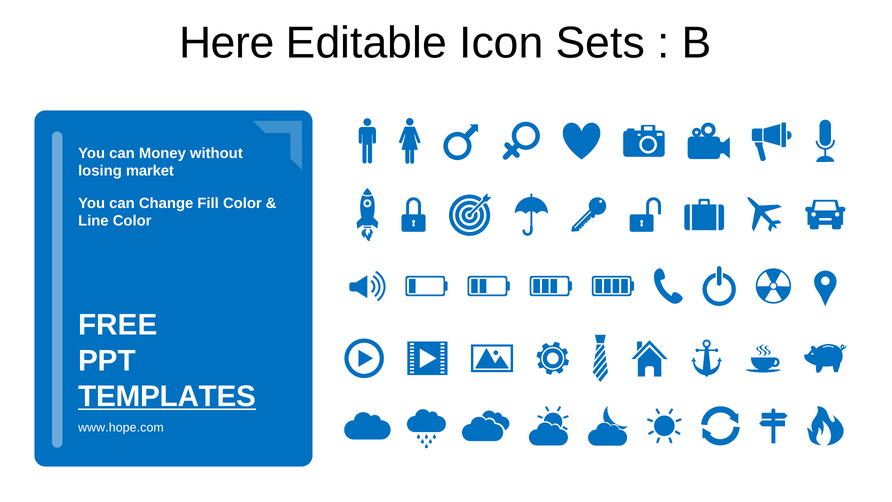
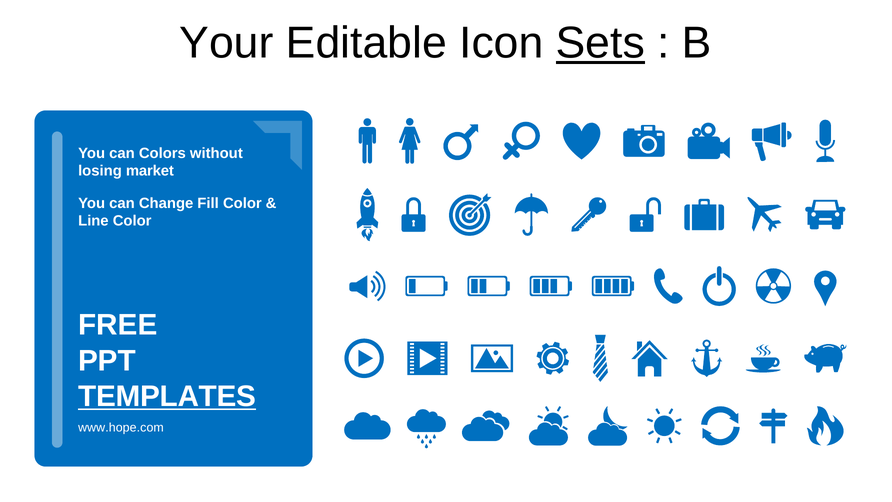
Here: Here -> Your
Sets underline: none -> present
Money: Money -> Colors
